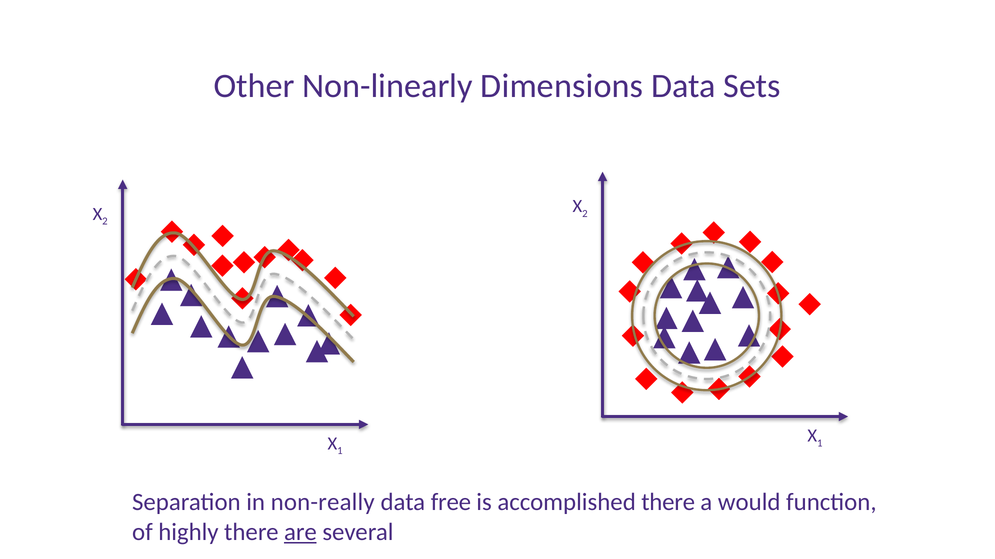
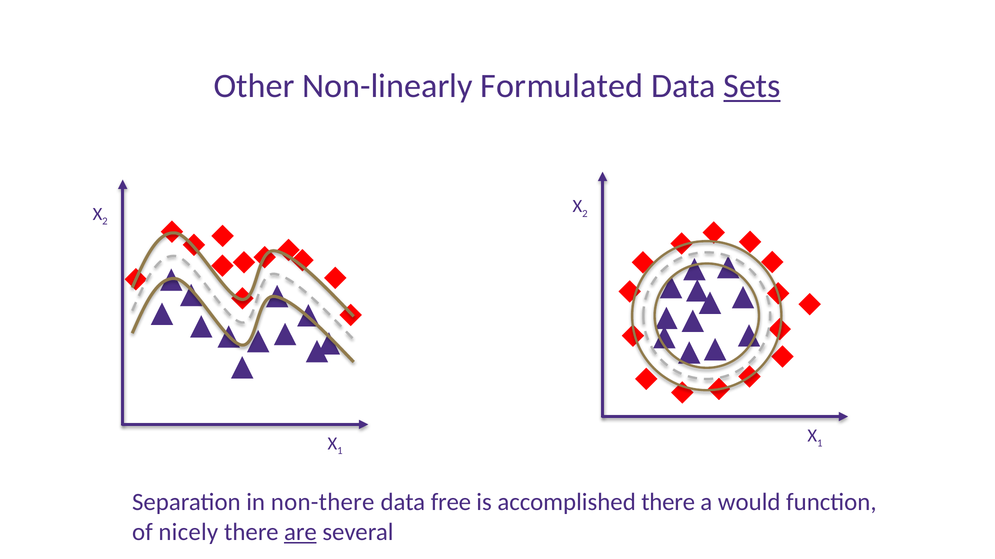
Dimensions: Dimensions -> Formulated
Sets underline: none -> present
non-really: non-really -> non-there
highly: highly -> nicely
